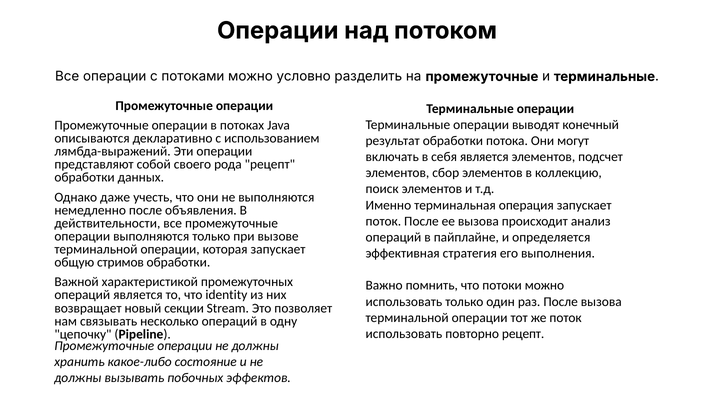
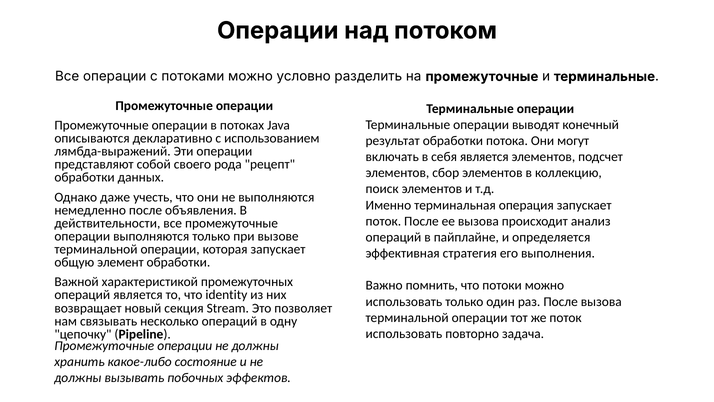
стримов: стримов -> элемент
секции: секции -> секция
повторно рецепт: рецепт -> задача
